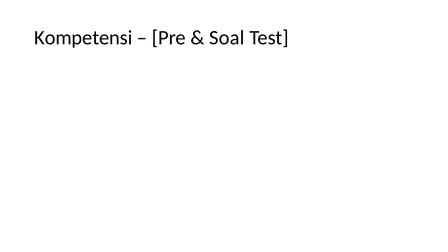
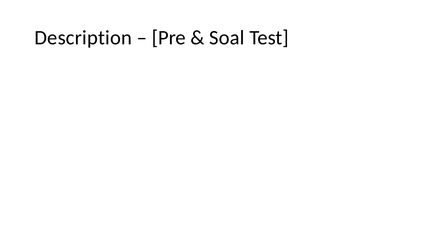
Kompetensi: Kompetensi -> Description
